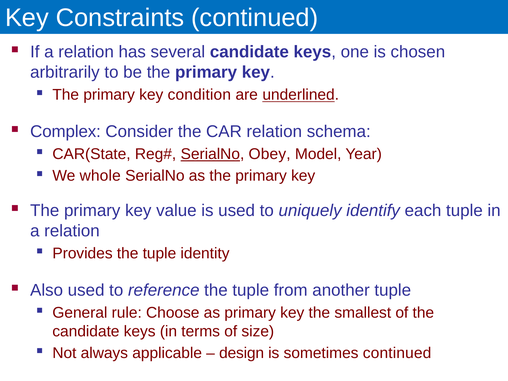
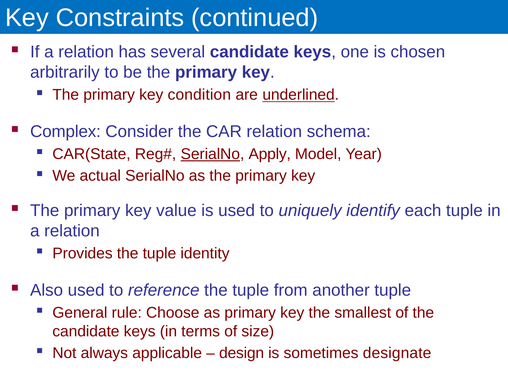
Obey: Obey -> Apply
whole: whole -> actual
sometimes continued: continued -> designate
